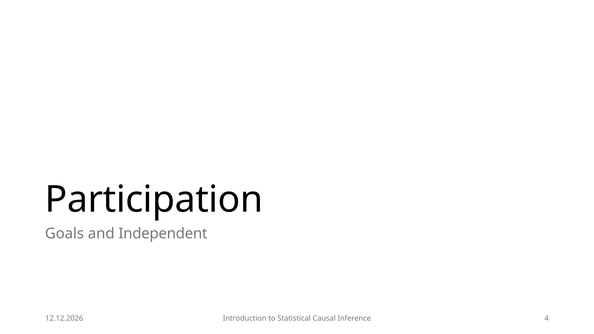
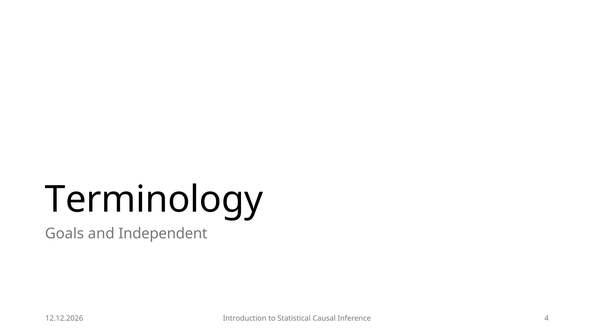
Participation: Participation -> Terminology
